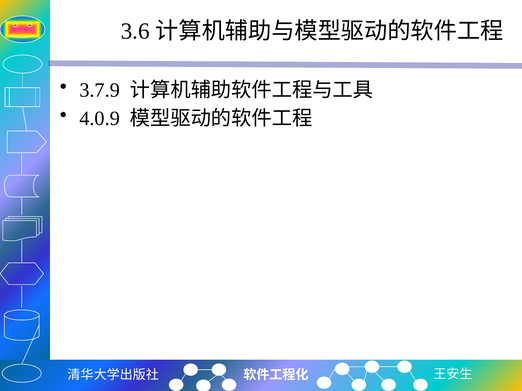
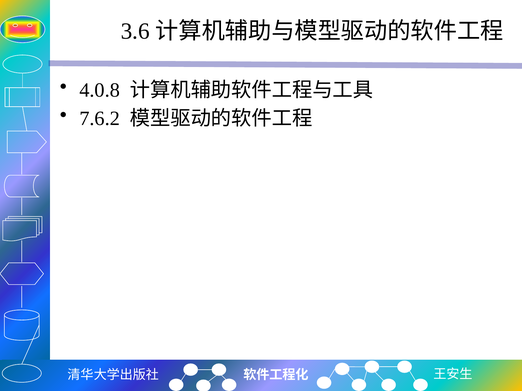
3.7.9: 3.7.9 -> 4.0.8
4.0.9: 4.0.9 -> 7.6.2
